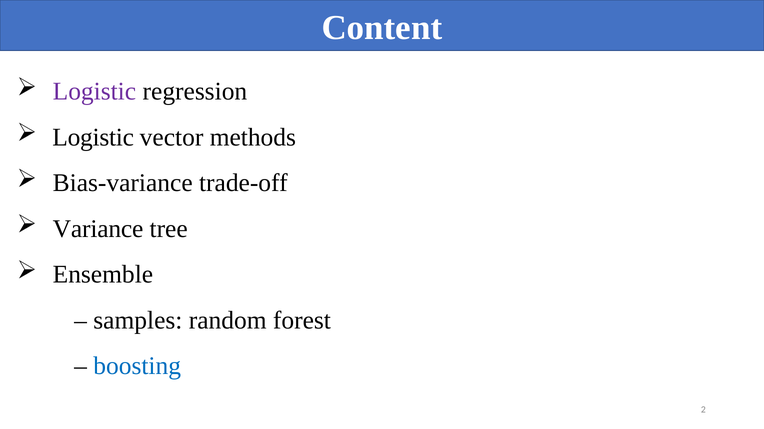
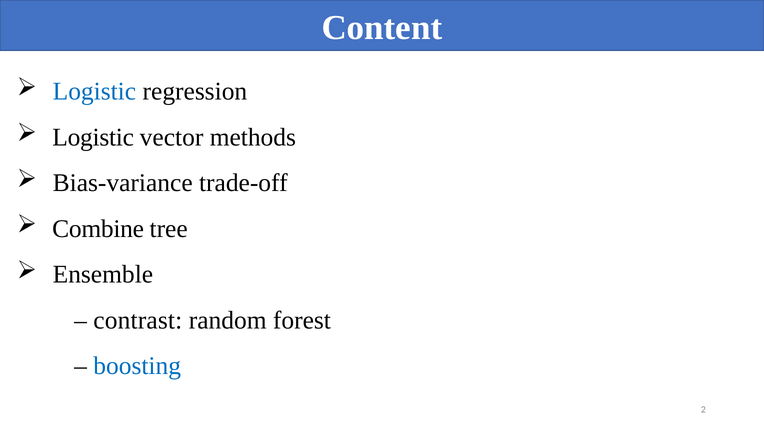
Logistic at (94, 92) colour: purple -> blue
Variance: Variance -> Combine
samples: samples -> contrast
